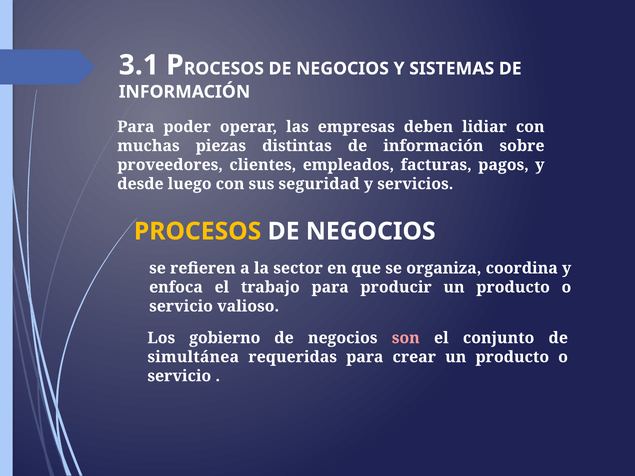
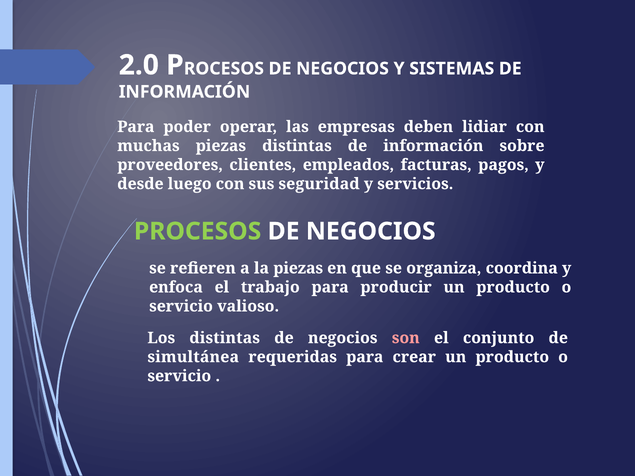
3.1: 3.1 -> 2.0
PROCESOS colour: yellow -> light green
la sector: sector -> piezas
Los gobierno: gobierno -> distintas
